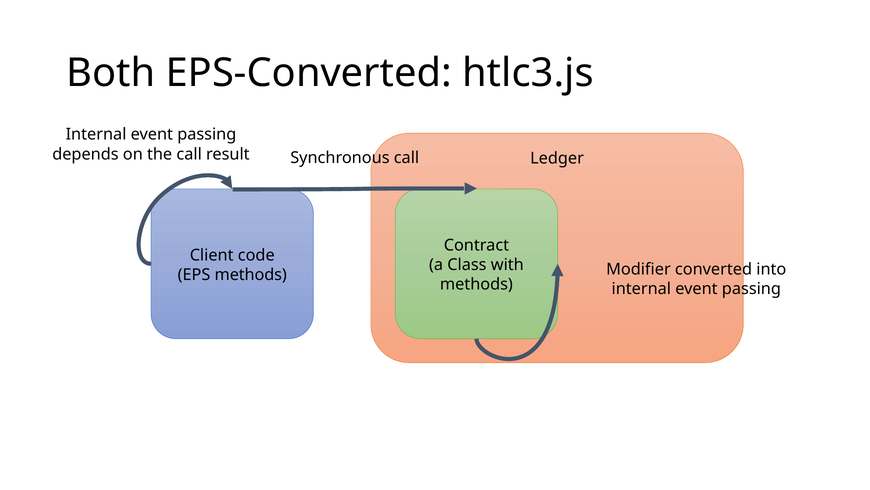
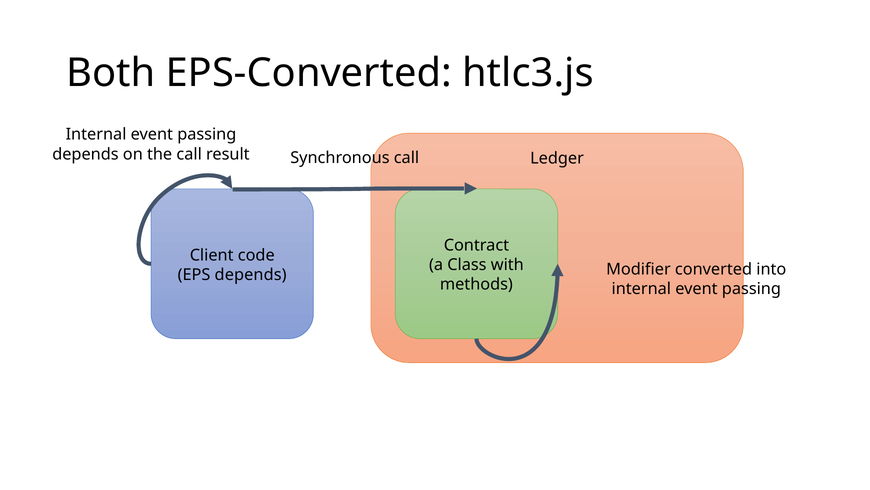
EPS methods: methods -> depends
